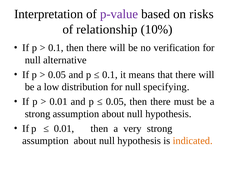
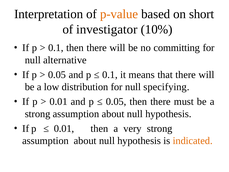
p-value colour: purple -> orange
risks: risks -> short
relationship: relationship -> investigator
verification: verification -> committing
